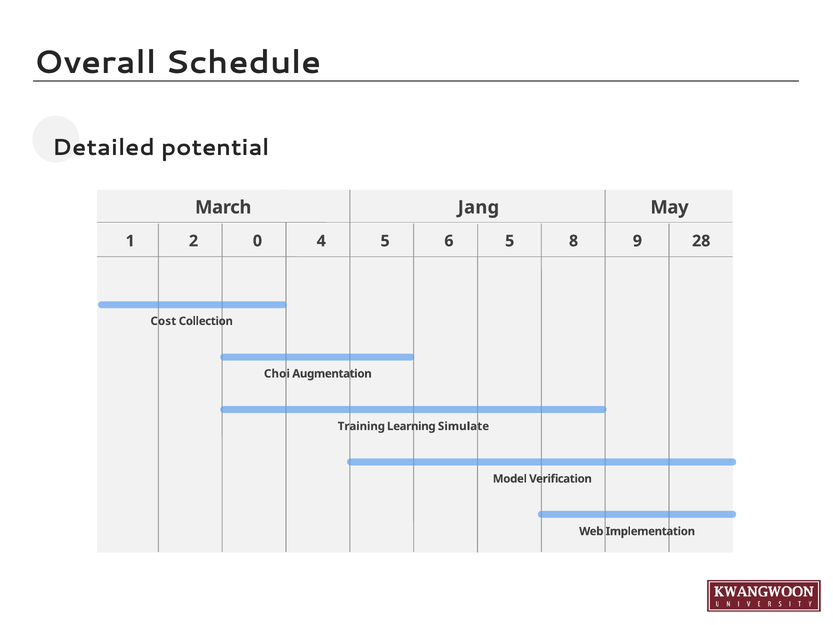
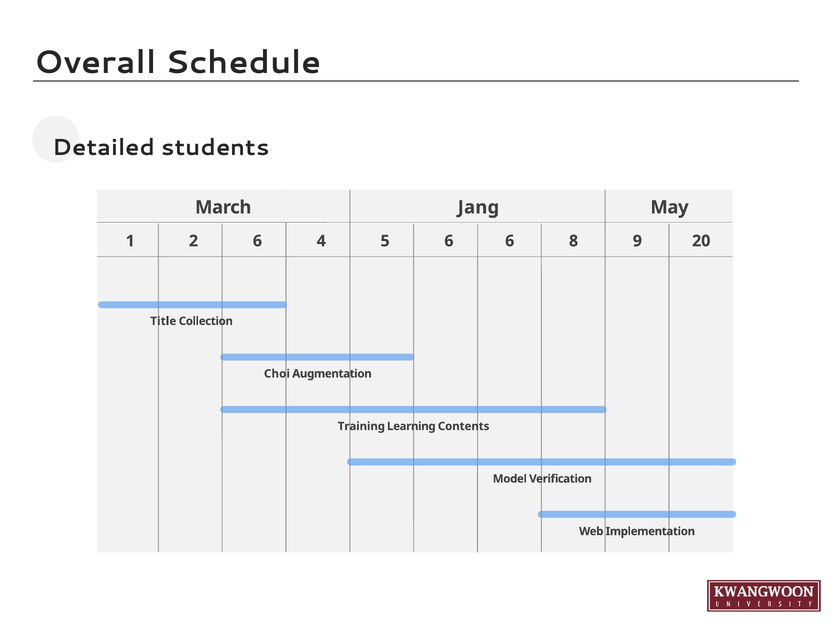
potential: potential -> students
2 0: 0 -> 6
6 5: 5 -> 6
28: 28 -> 20
Cost: Cost -> Title
Simulate: Simulate -> Contents
